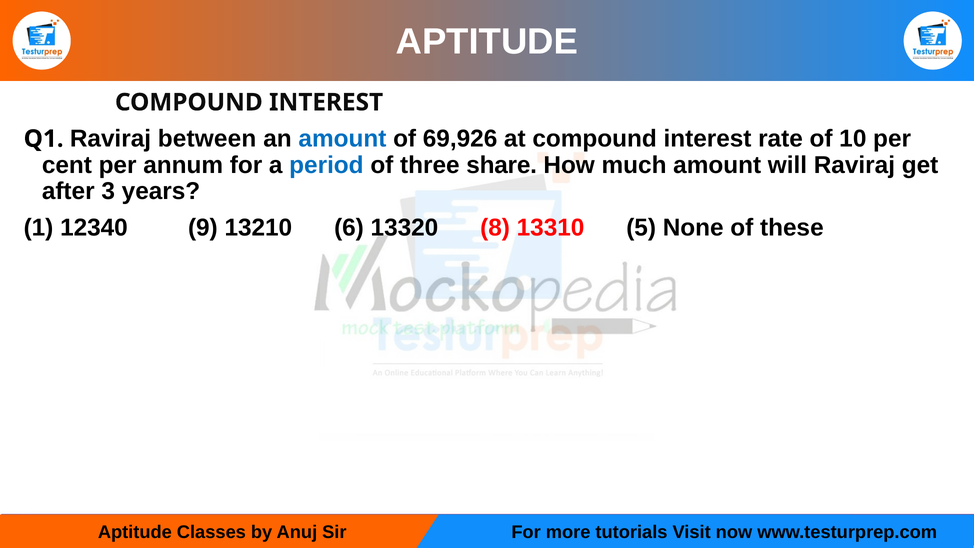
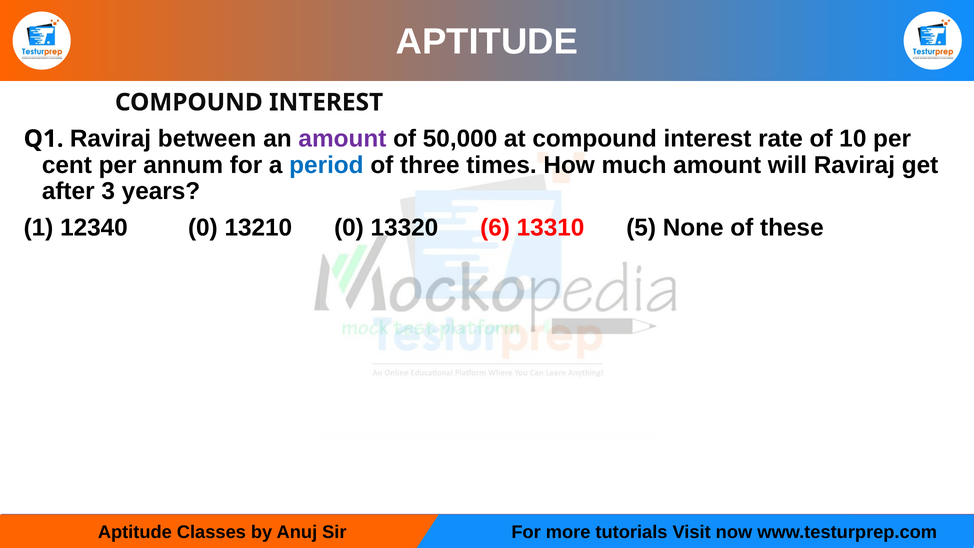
amount at (342, 139) colour: blue -> purple
69,926: 69,926 -> 50,000
share: share -> times
12340 9: 9 -> 0
13210 6: 6 -> 0
8: 8 -> 6
